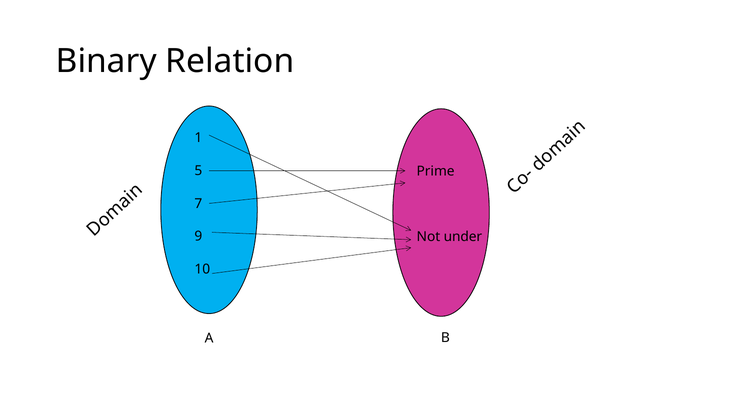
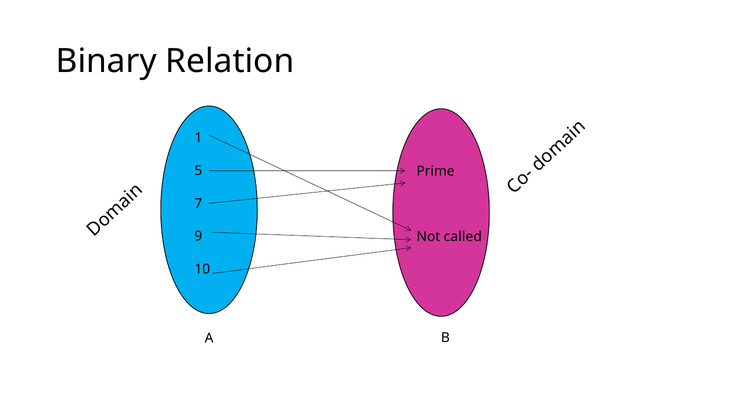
under: under -> called
